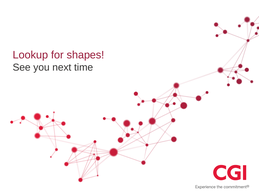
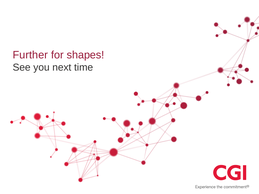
Lookup: Lookup -> Further
